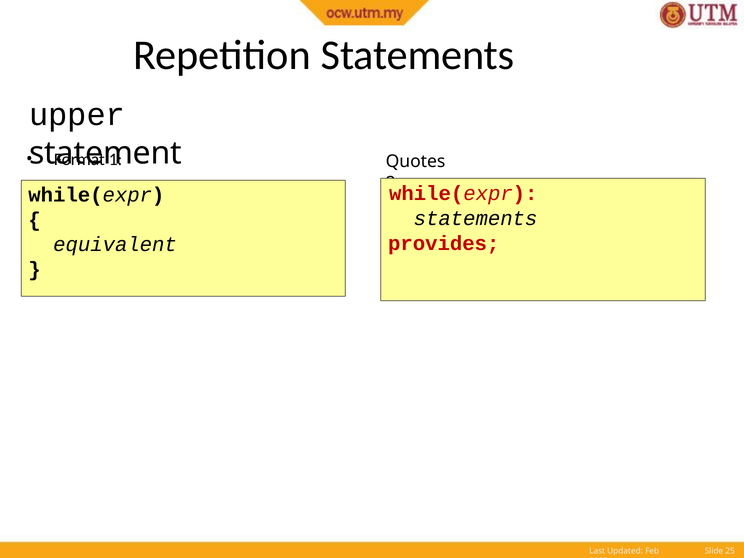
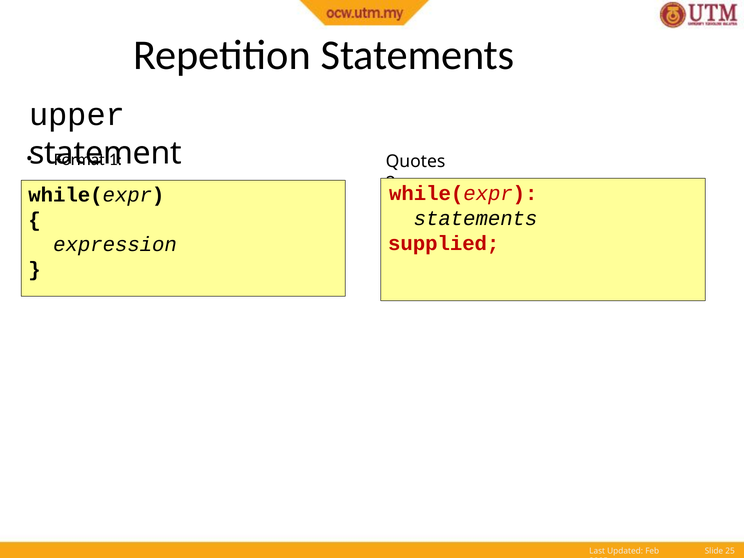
provides: provides -> supplied
equivalent: equivalent -> expression
